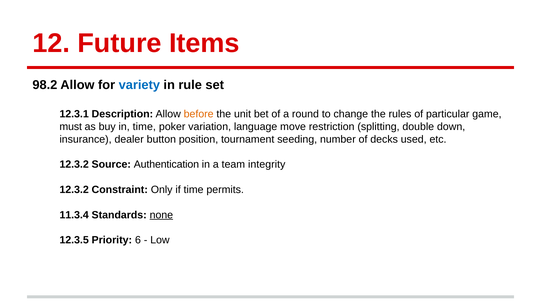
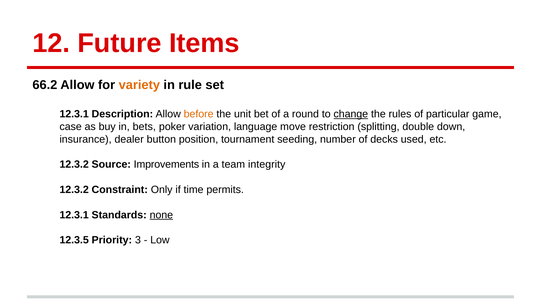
98.2: 98.2 -> 66.2
variety colour: blue -> orange
change underline: none -> present
must: must -> case
in time: time -> bets
Authentication: Authentication -> Improvements
11.3.4 at (74, 215): 11.3.4 -> 12.3.1
6: 6 -> 3
